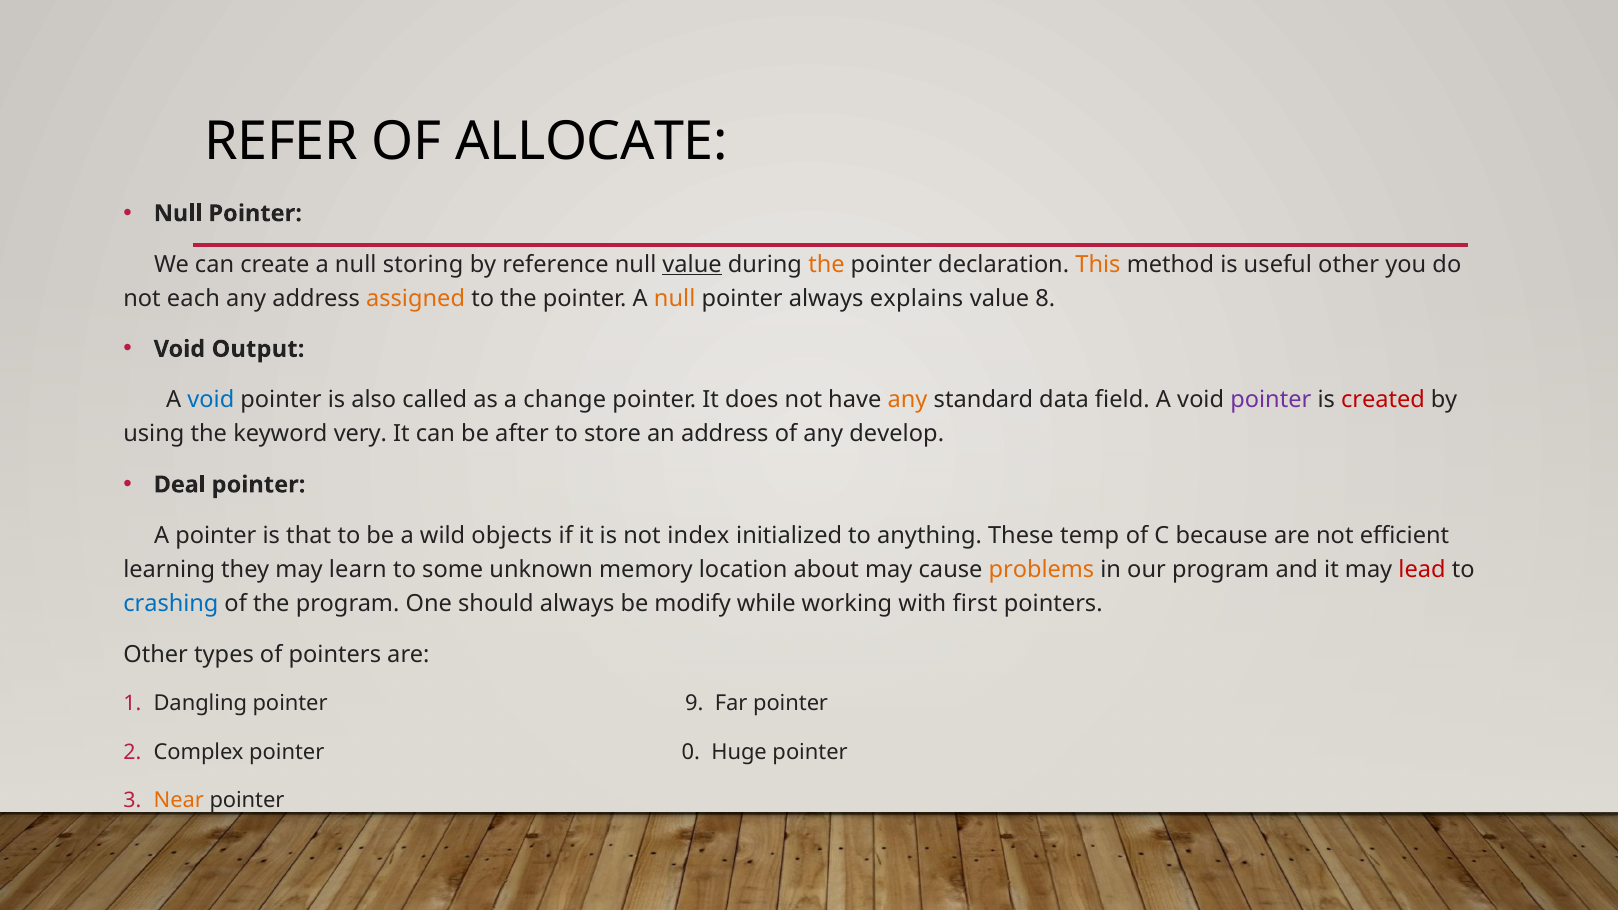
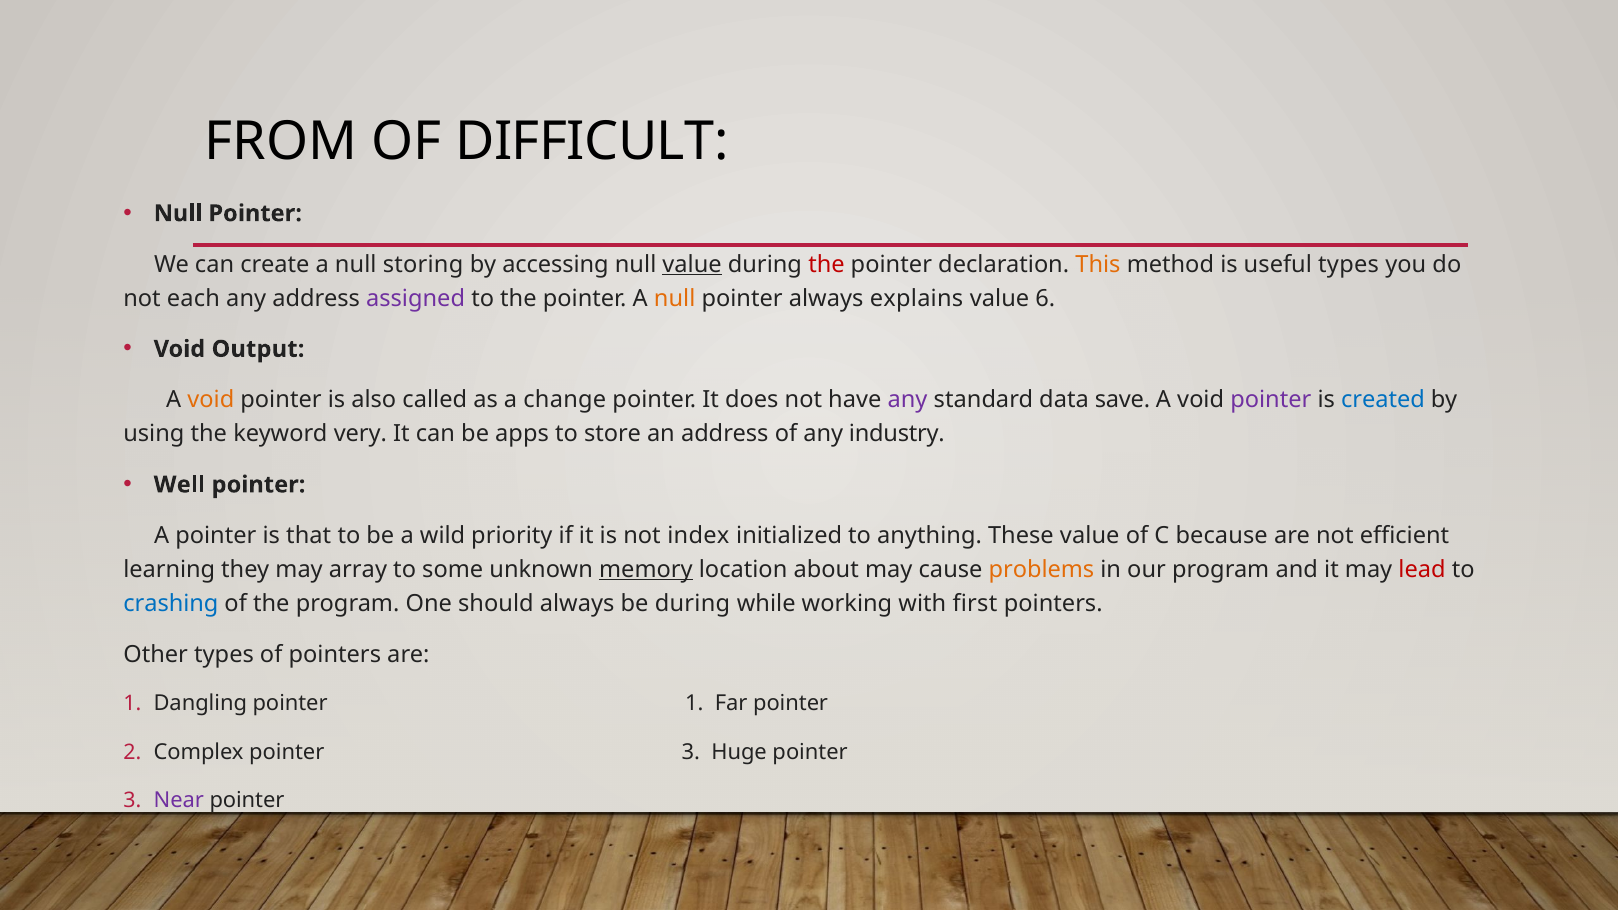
REFER: REFER -> FROM
ALLOCATE: ALLOCATE -> DIFFICULT
reference: reference -> accessing
the at (826, 264) colour: orange -> red
useful other: other -> types
assigned colour: orange -> purple
8: 8 -> 6
void at (211, 400) colour: blue -> orange
any at (908, 400) colour: orange -> purple
field: field -> save
created colour: red -> blue
after: after -> apps
develop: develop -> industry
Deal: Deal -> Well
objects: objects -> priority
These temp: temp -> value
learn: learn -> array
memory underline: none -> present
be modify: modify -> during
pointer 9: 9 -> 1
Complex pointer 0: 0 -> 3
Near colour: orange -> purple
